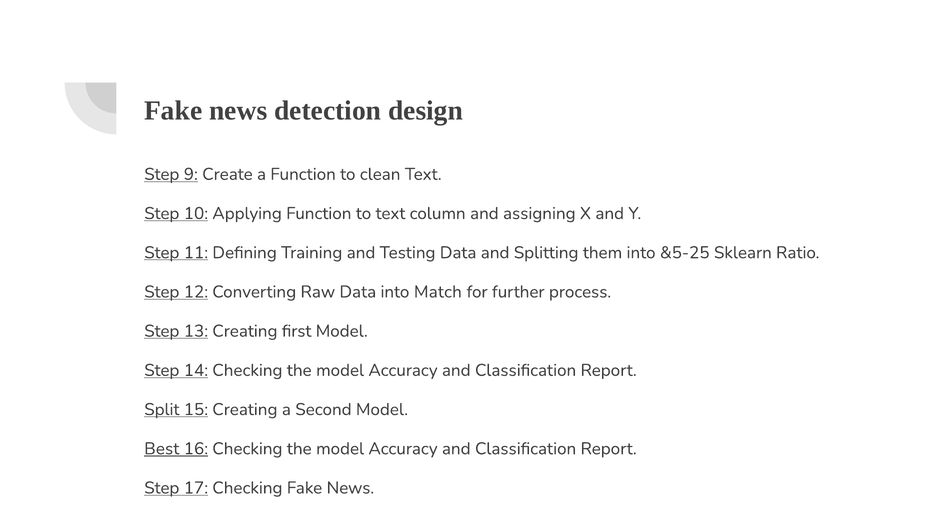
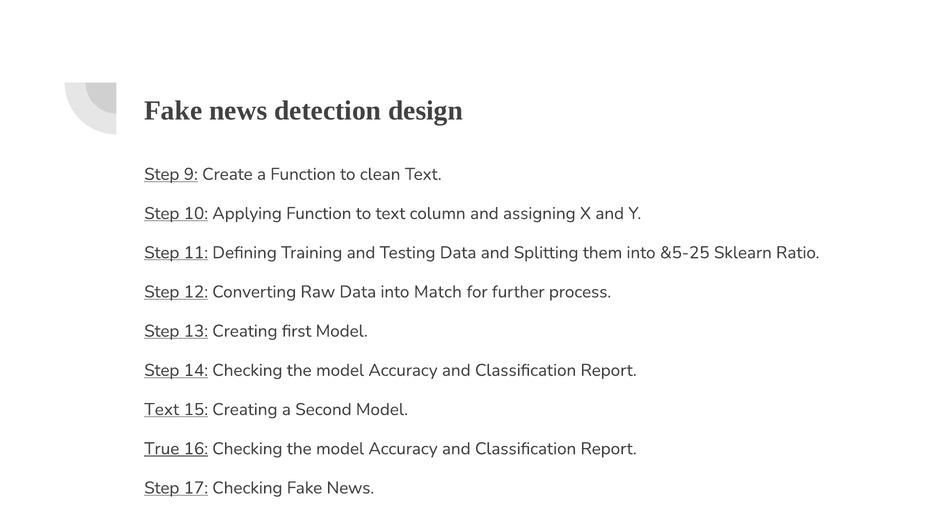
Split at (162, 409): Split -> Text
Best: Best -> True
